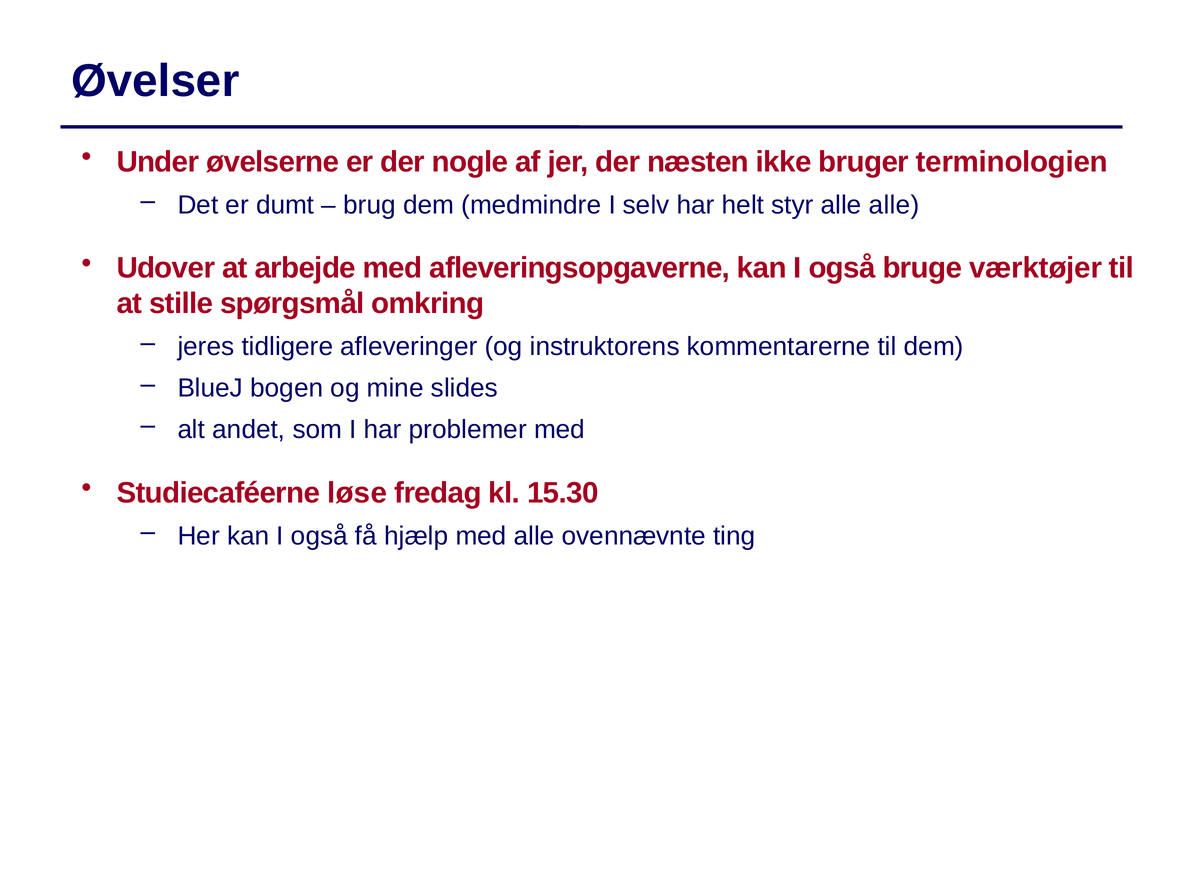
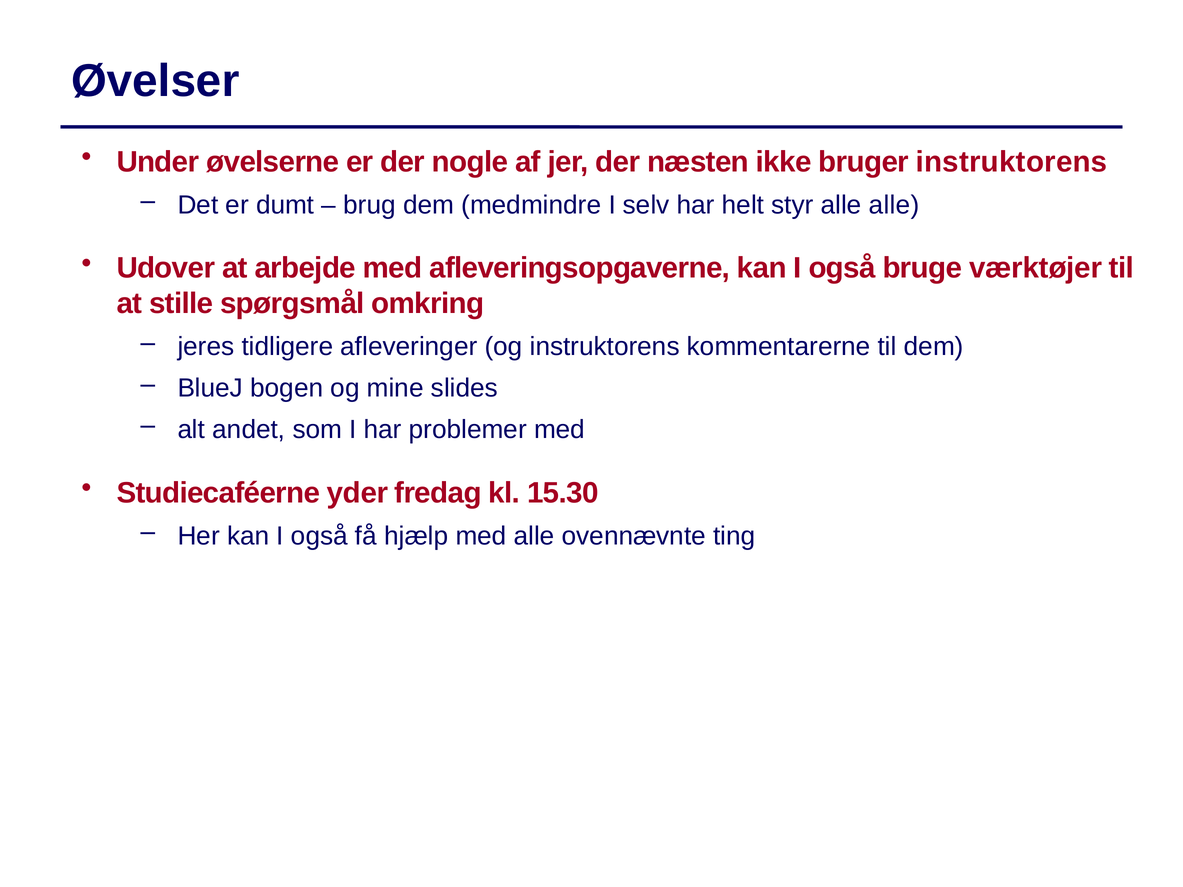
bruger terminologien: terminologien -> instruktorens
løse: løse -> yder
